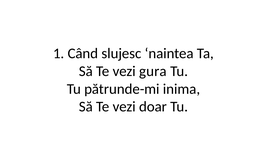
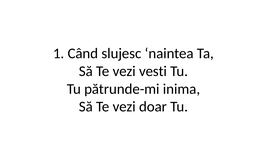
gura: gura -> vesti
